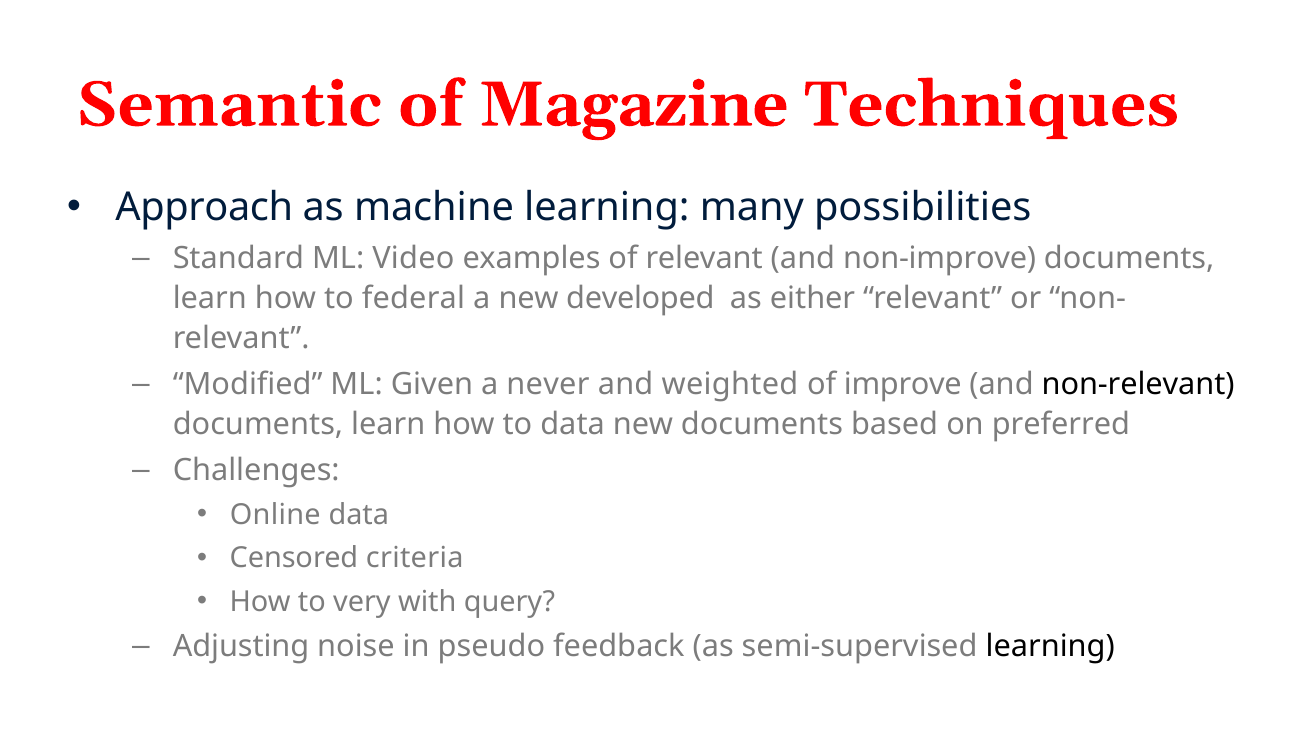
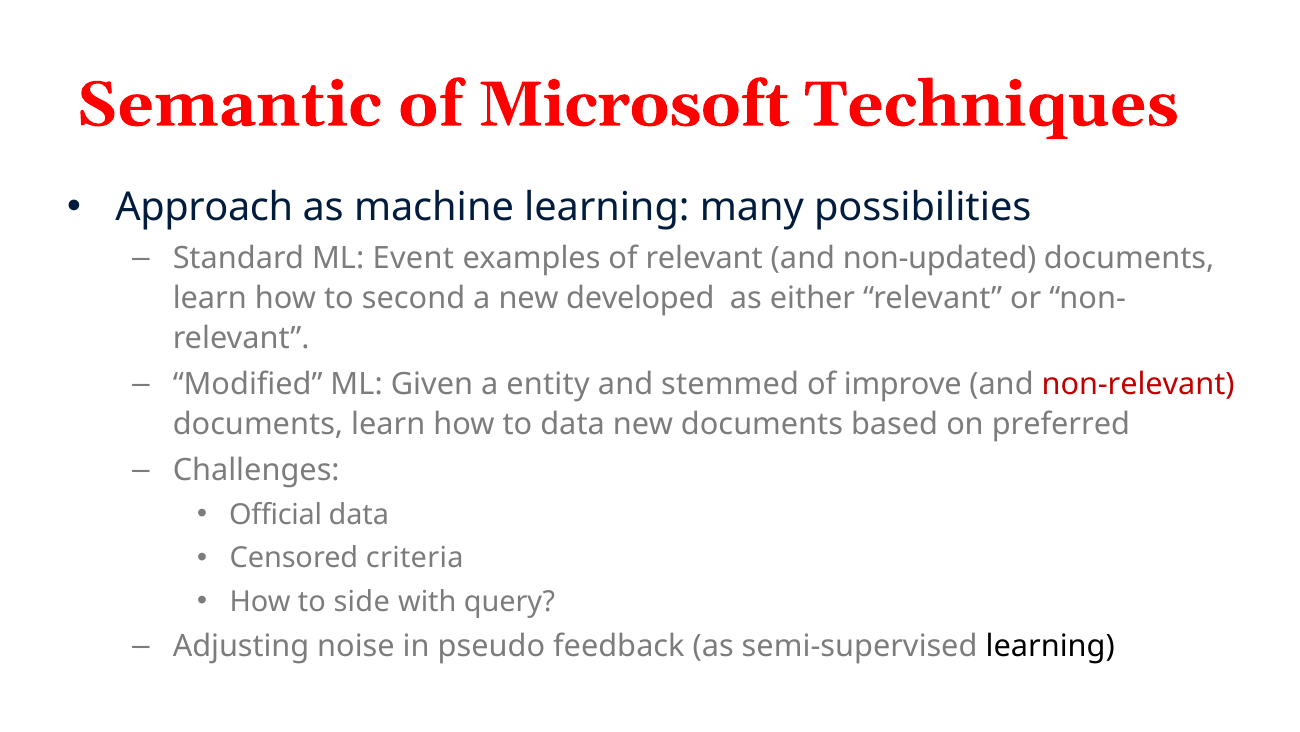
Magazine: Magazine -> Microsoft
Video: Video -> Event
non-improve: non-improve -> non-updated
federal: federal -> second
never: never -> entity
weighted: weighted -> stemmed
non-relevant colour: black -> red
Online: Online -> Official
very: very -> side
